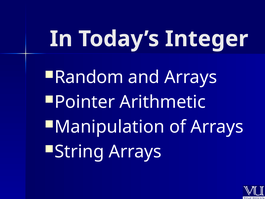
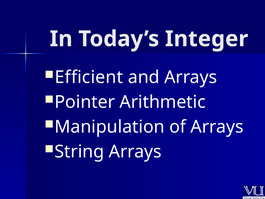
Random: Random -> Efficient
